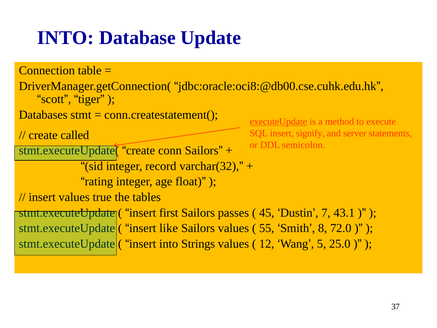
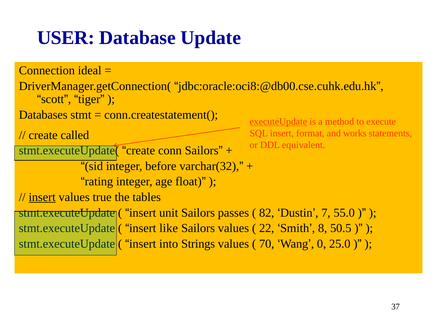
INTO at (66, 38): INTO -> USER
table: table -> ideal
signify: signify -> format
server: server -> works
semicolon: semicolon -> equivalent
record: record -> before
insert at (42, 197) underline: none -> present
first: first -> unit
45: 45 -> 82
43.1: 43.1 -> 55.0
55: 55 -> 22
72.0: 72.0 -> 50.5
12: 12 -> 70
5: 5 -> 0
